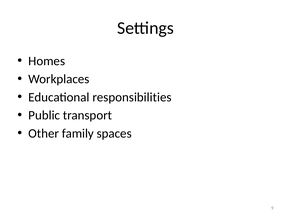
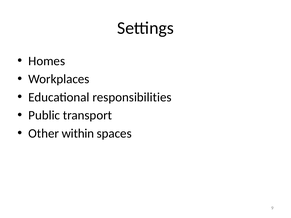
family: family -> within
